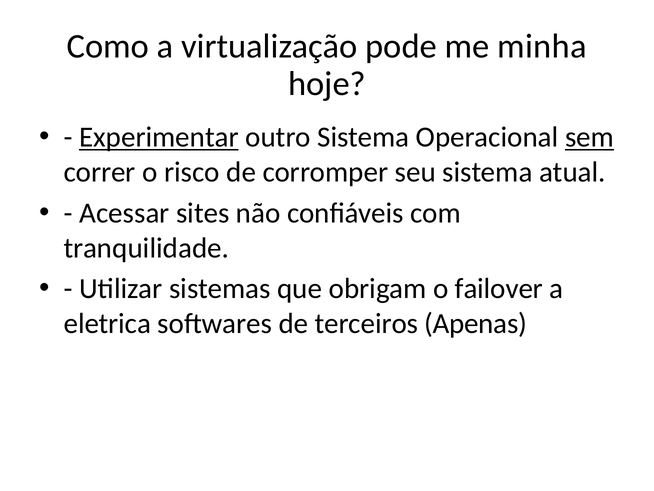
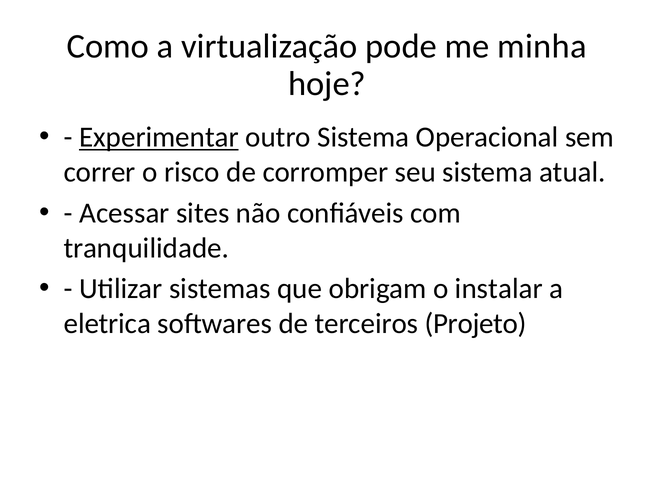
sem underline: present -> none
failover: failover -> instalar
Apenas: Apenas -> Projeto
